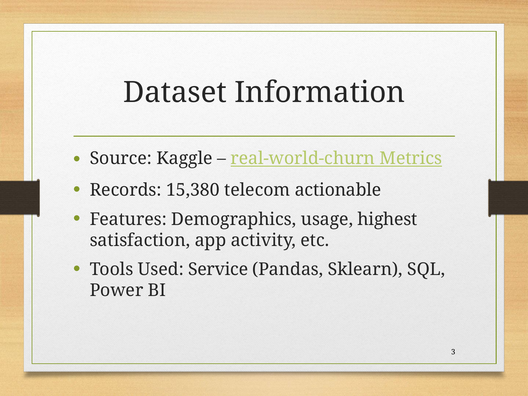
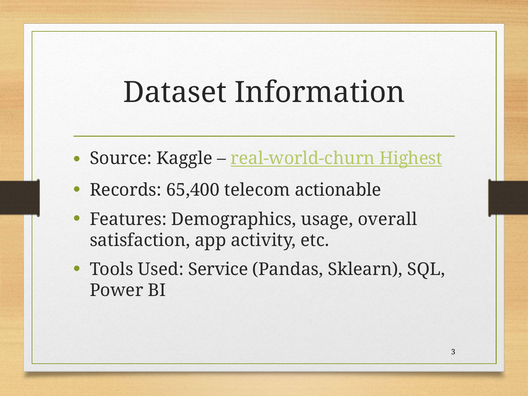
Metrics: Metrics -> Highest
15,380: 15,380 -> 65,400
highest: highest -> overall
